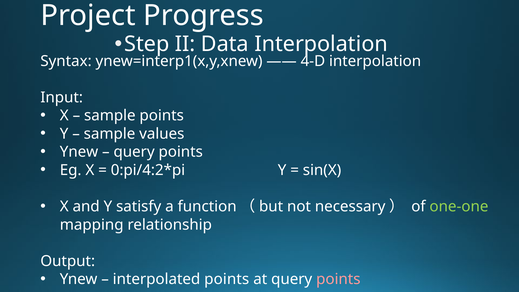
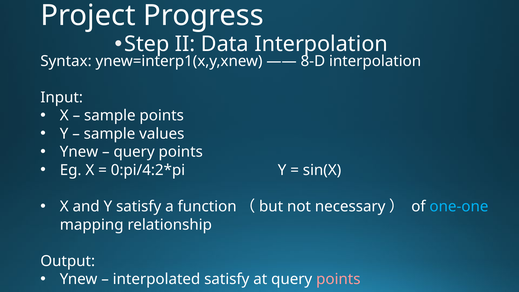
4-D: 4-D -> 8-D
one-one colour: light green -> light blue
interpolated points: points -> satisfy
